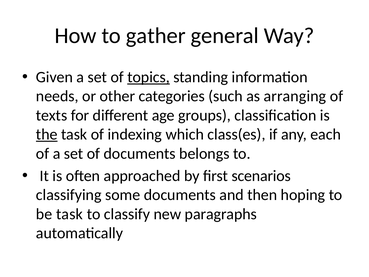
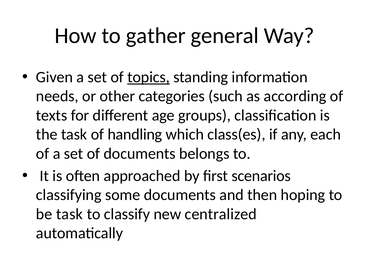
arranging: arranging -> according
the underline: present -> none
indexing: indexing -> handling
paragraphs: paragraphs -> centralized
